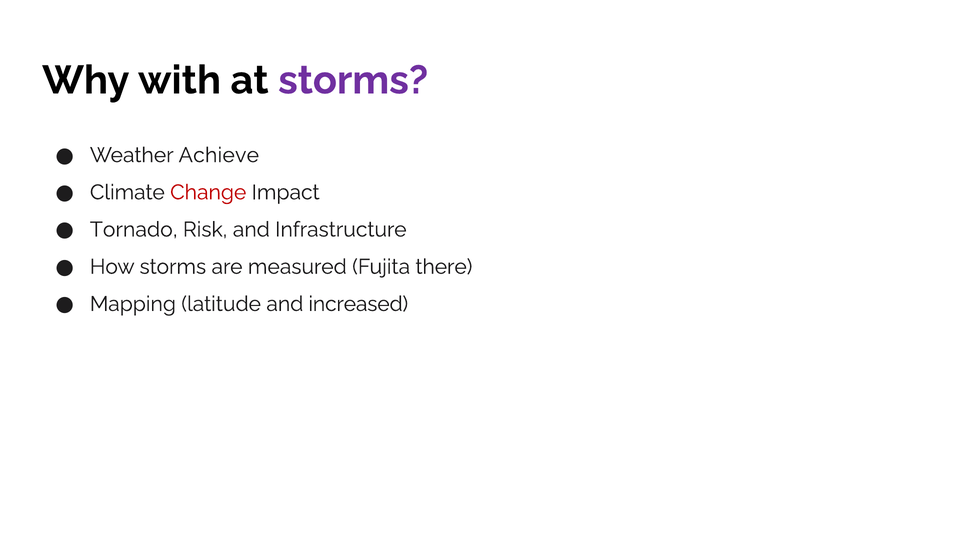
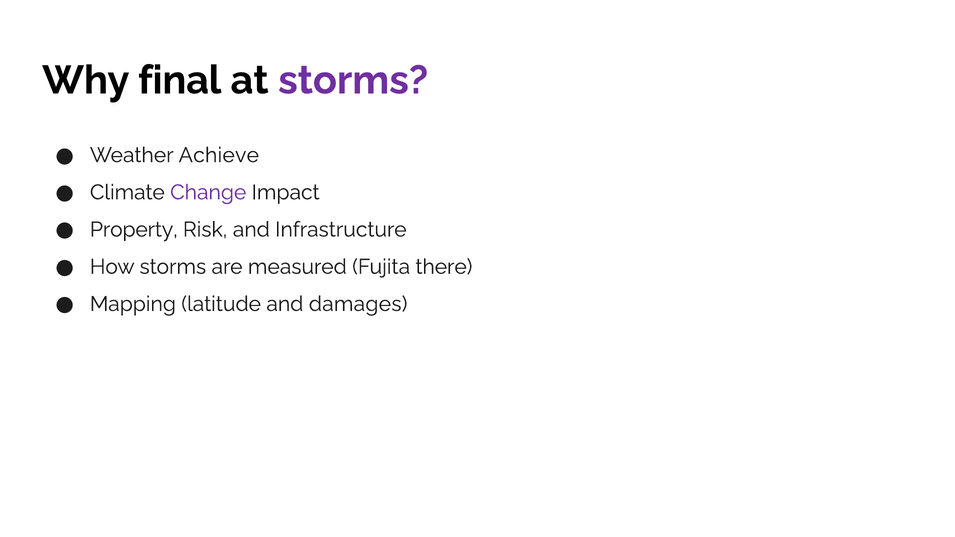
with: with -> final
Change colour: red -> purple
Tornado: Tornado -> Property
increased: increased -> damages
